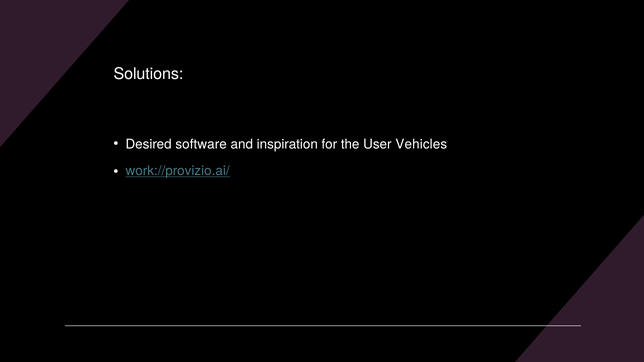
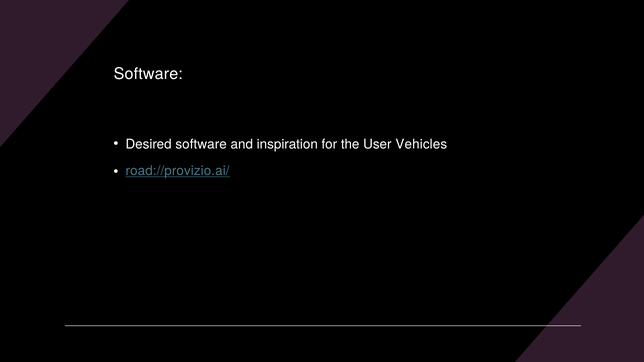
Solutions at (148, 74): Solutions -> Software
work://provizio.ai/: work://provizio.ai/ -> road://provizio.ai/
